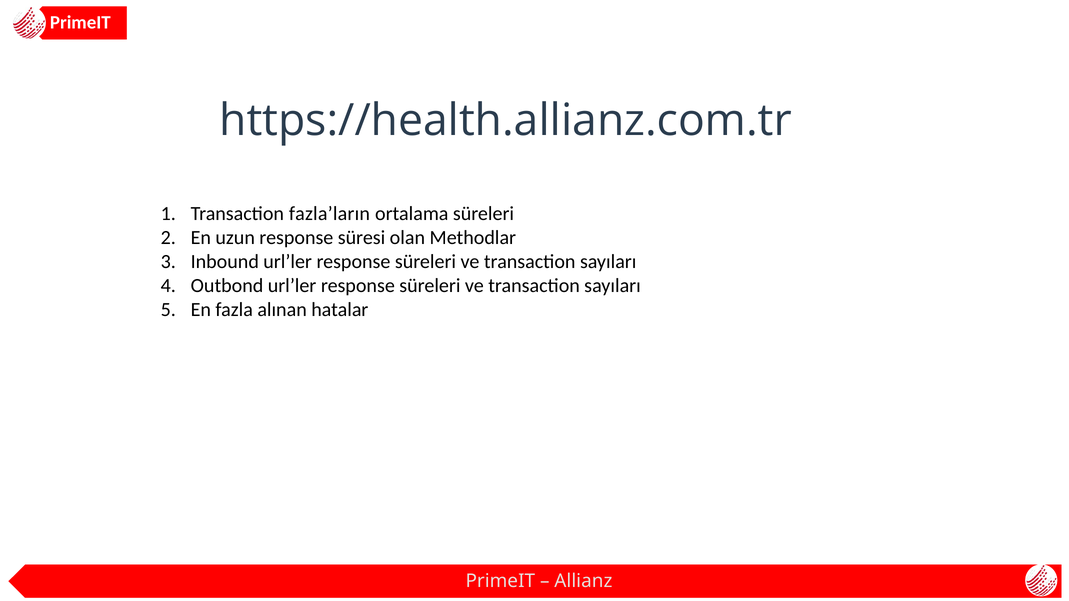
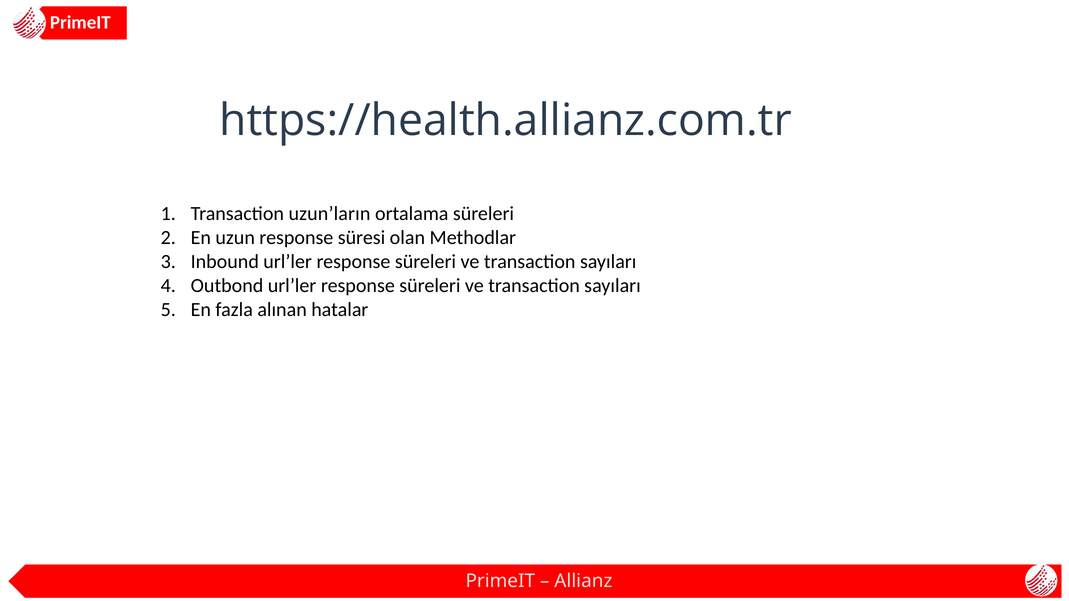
fazla’ların: fazla’ların -> uzun’ların
